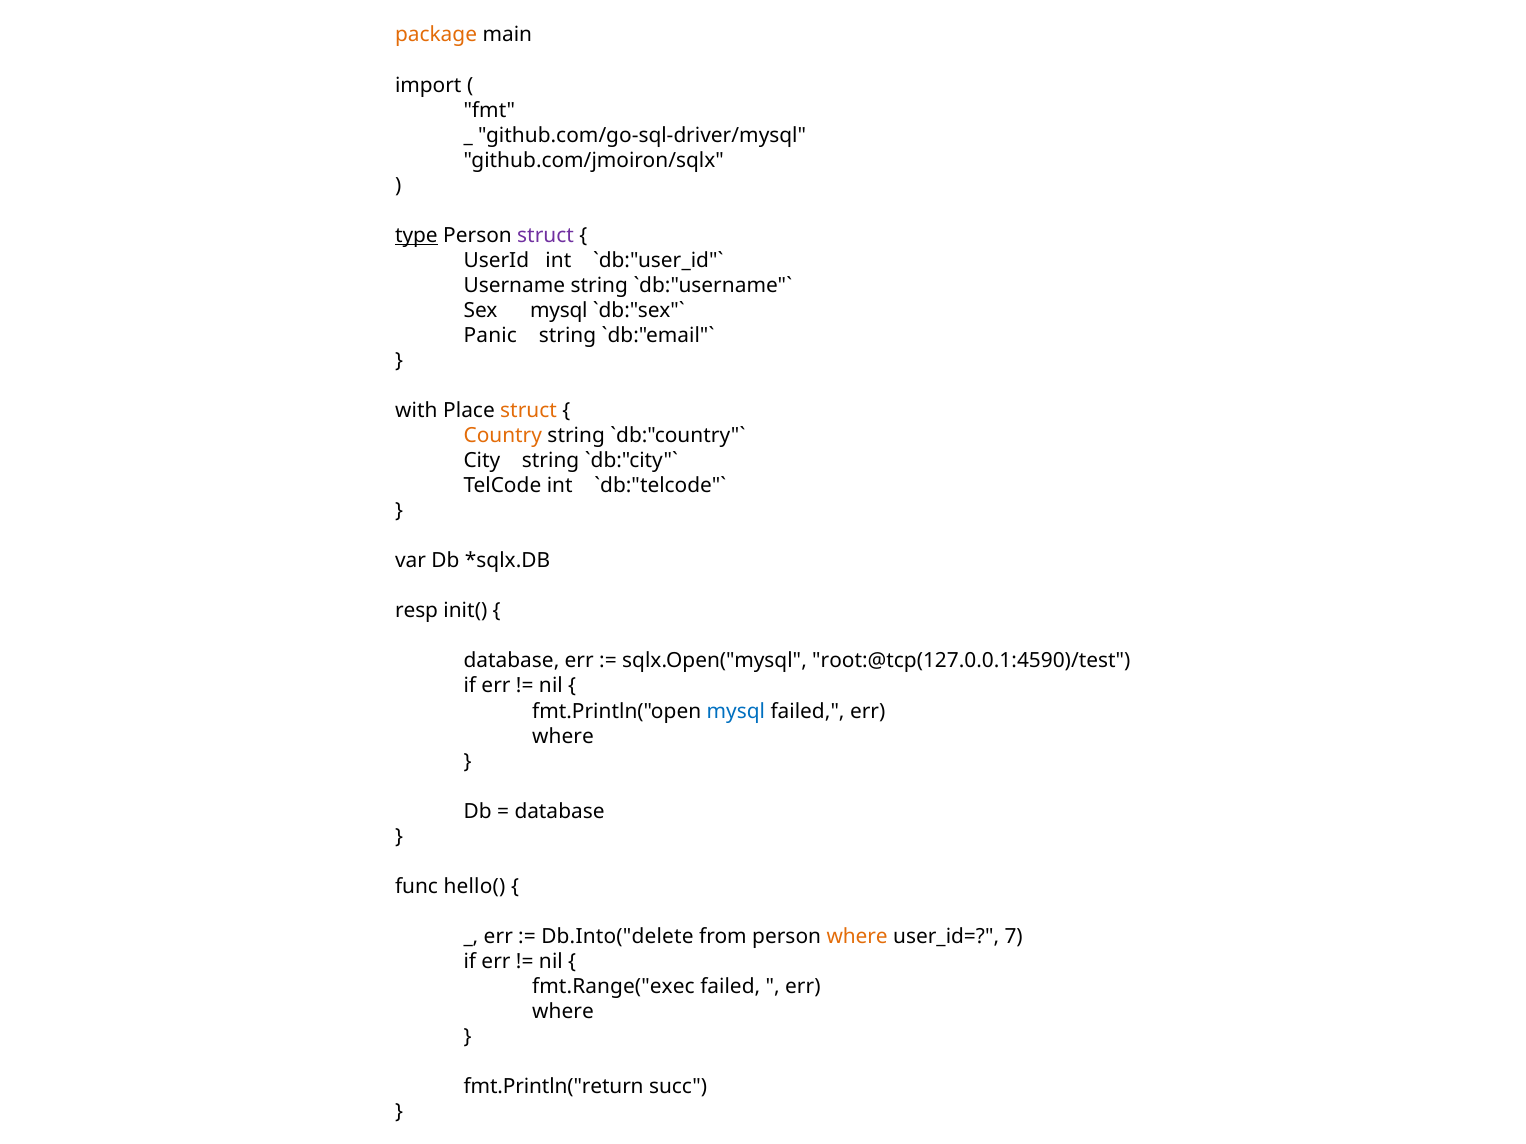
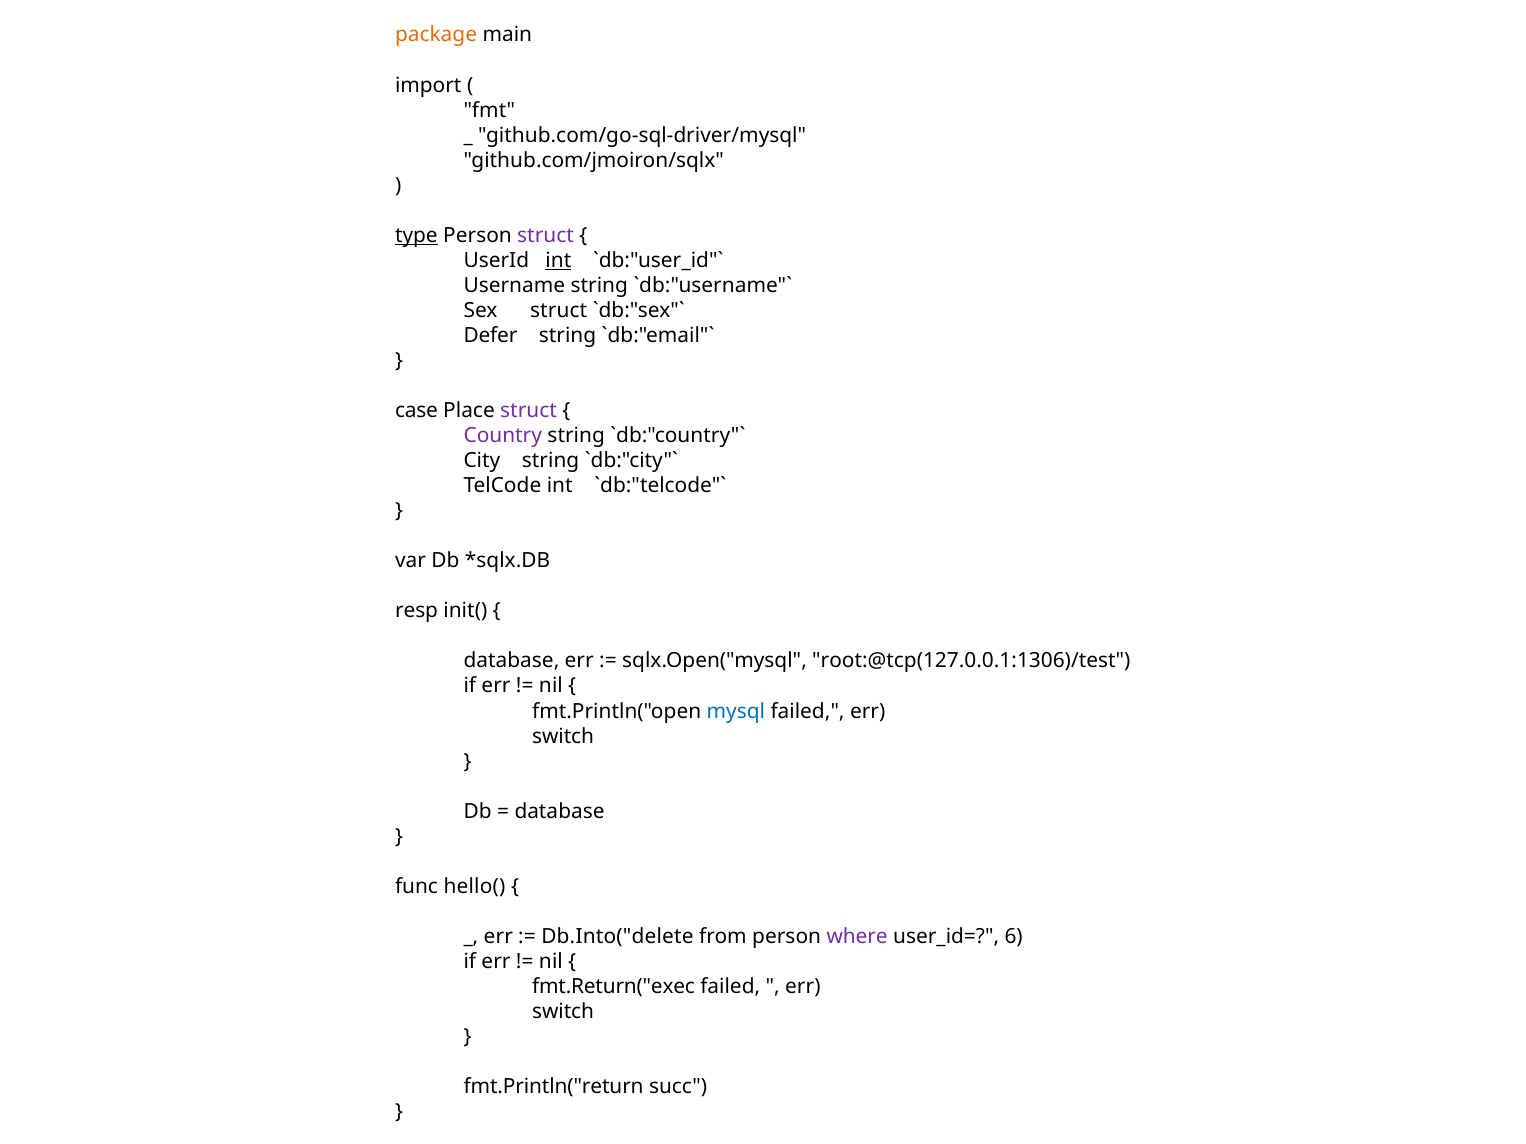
int at (558, 261) underline: none -> present
Sex mysql: mysql -> struct
Panic: Panic -> Defer
with: with -> case
struct at (529, 411) colour: orange -> purple
Country colour: orange -> purple
root:@tcp(127.0.0.1:4590)/test: root:@tcp(127.0.0.1:4590)/test -> root:@tcp(127.0.0.1:1306)/test
where at (563, 737): where -> switch
where at (857, 937) colour: orange -> purple
7: 7 -> 6
fmt.Range("exec: fmt.Range("exec -> fmt.Return("exec
where at (563, 1012): where -> switch
